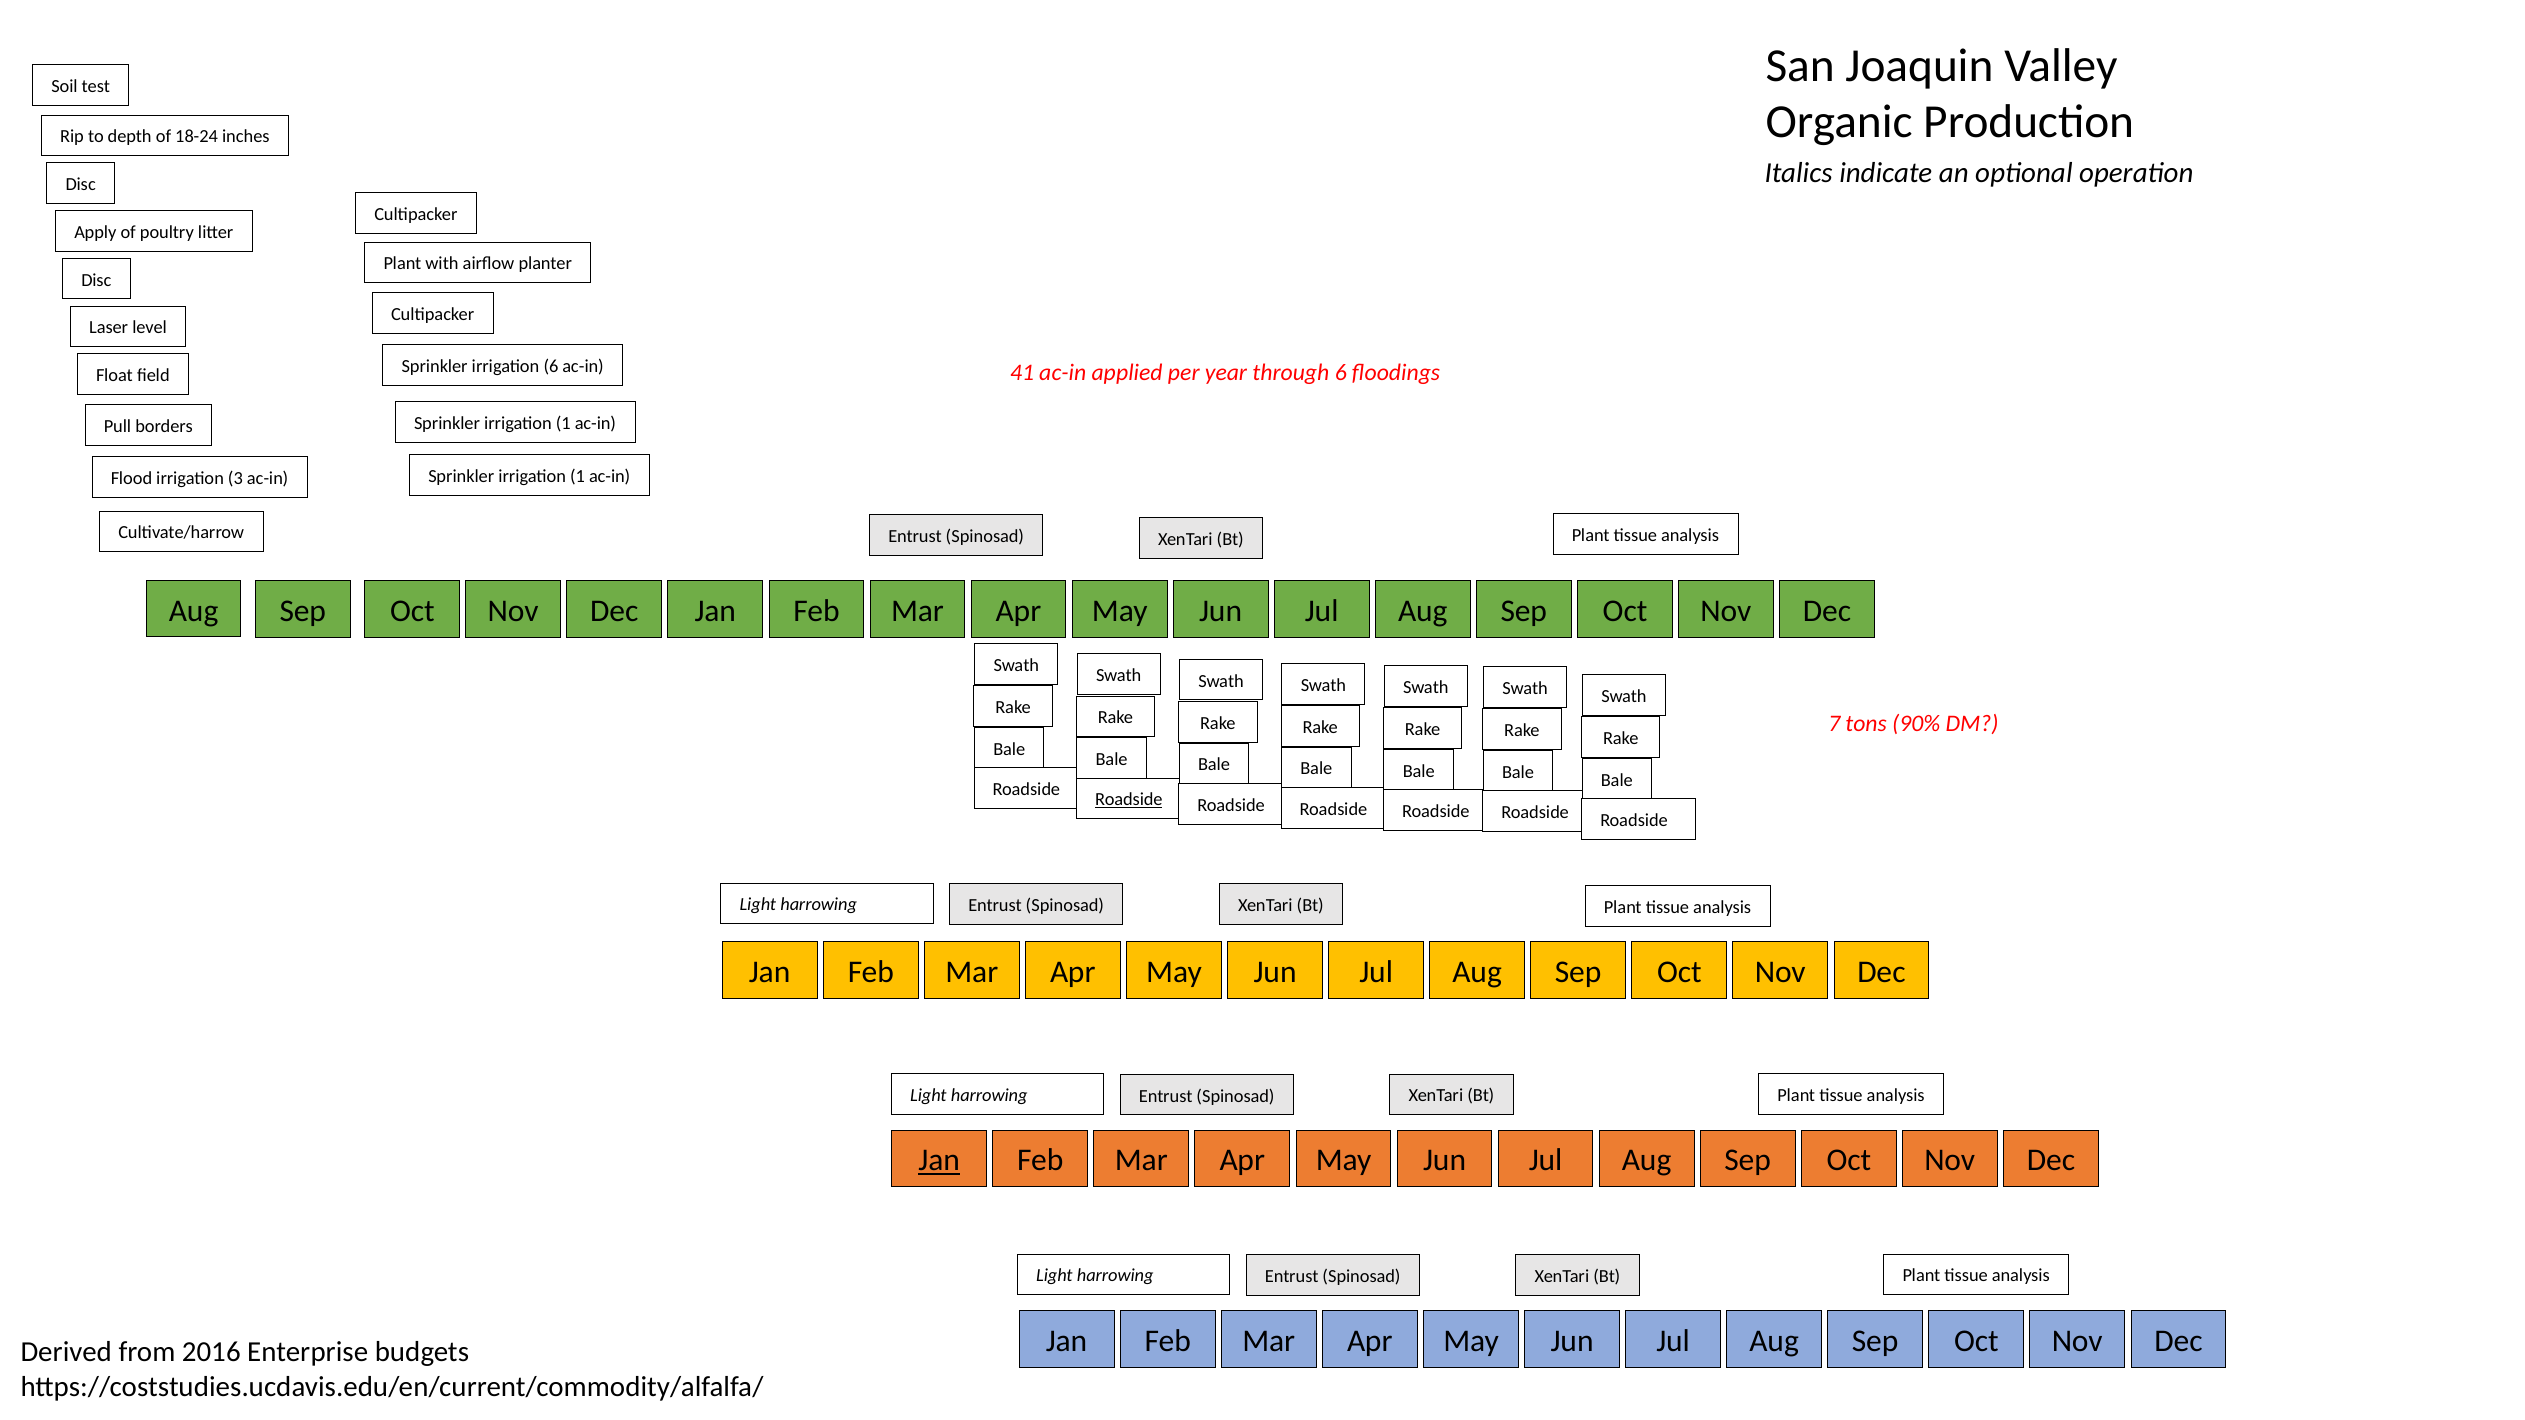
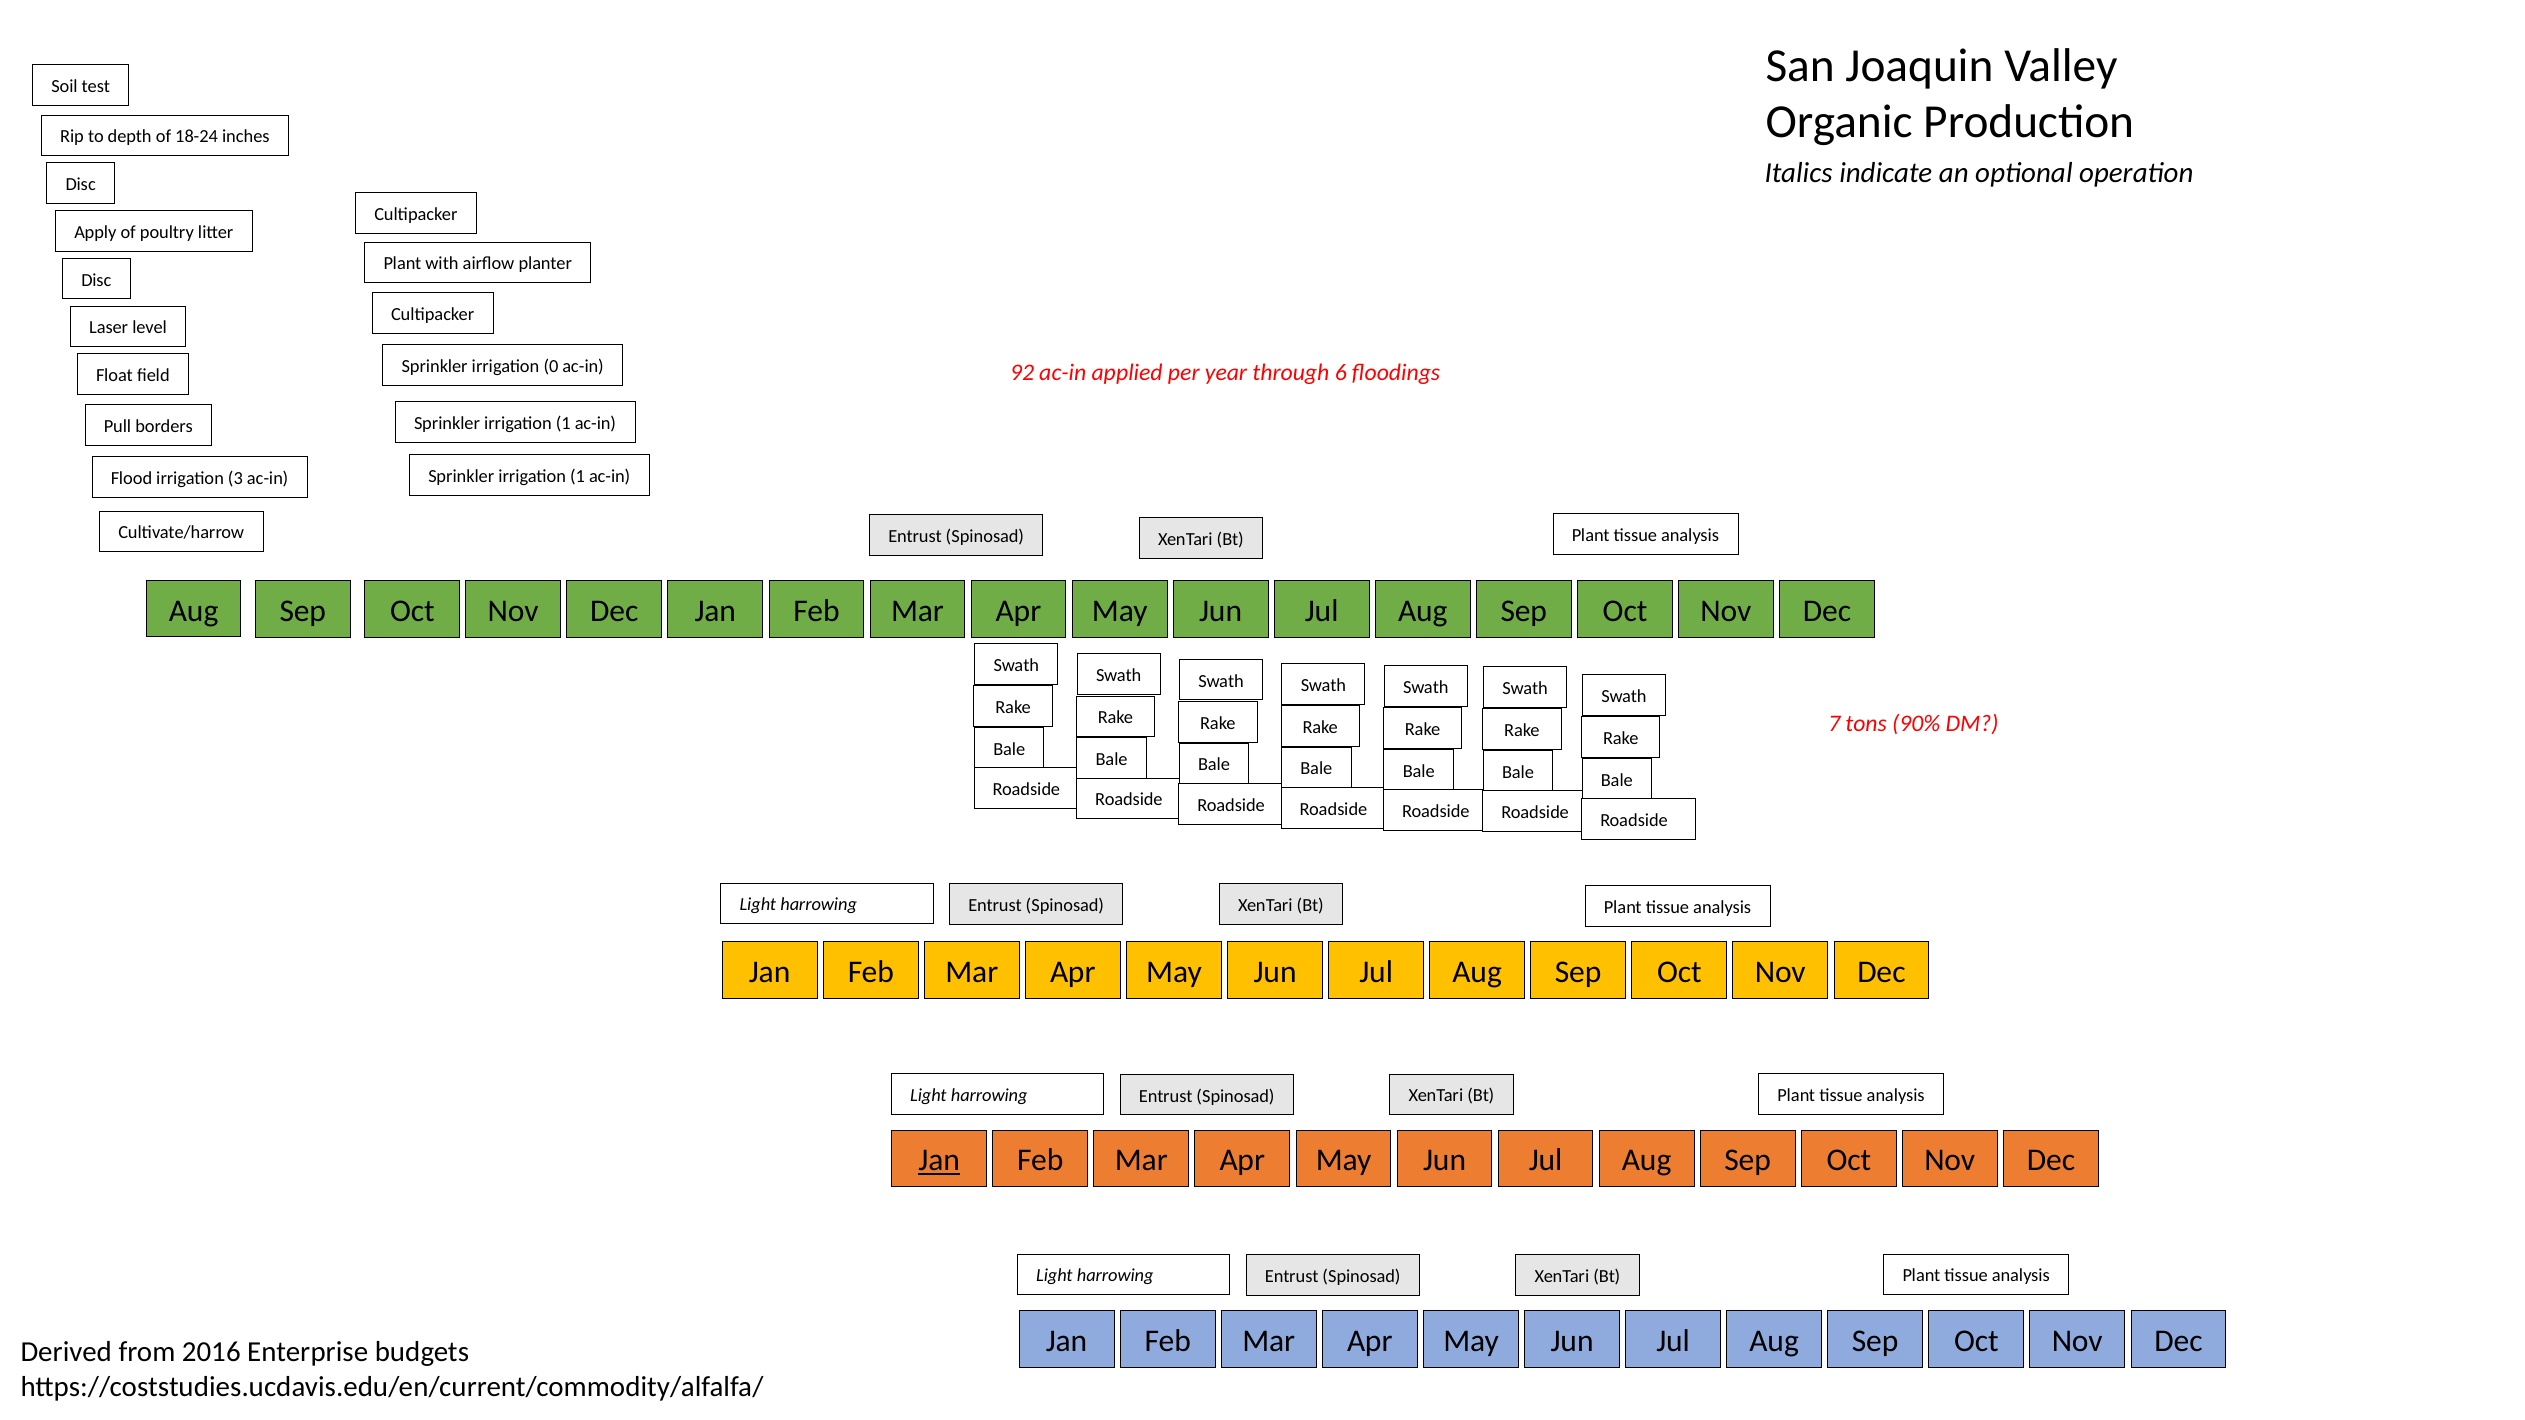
irrigation 6: 6 -> 0
41: 41 -> 92
Roadside at (1129, 800) underline: present -> none
